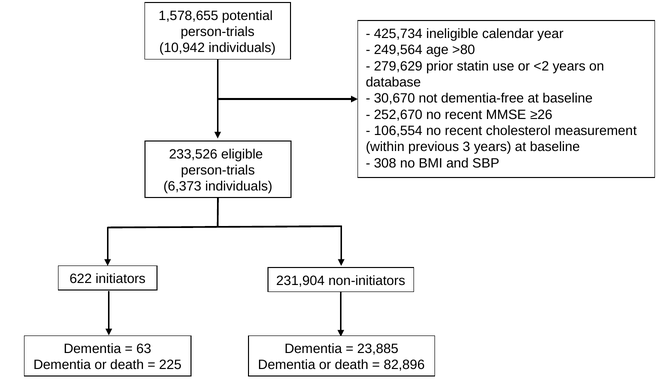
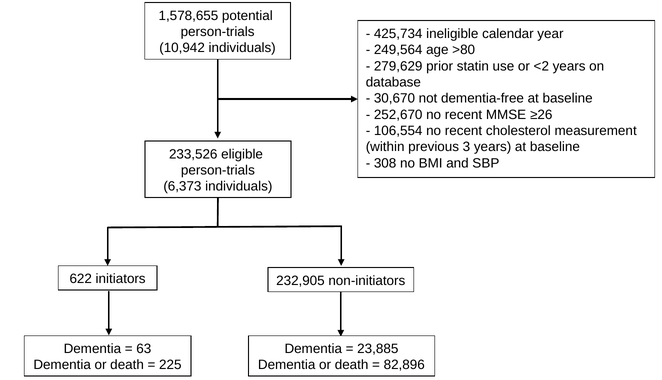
231,904: 231,904 -> 232,905
